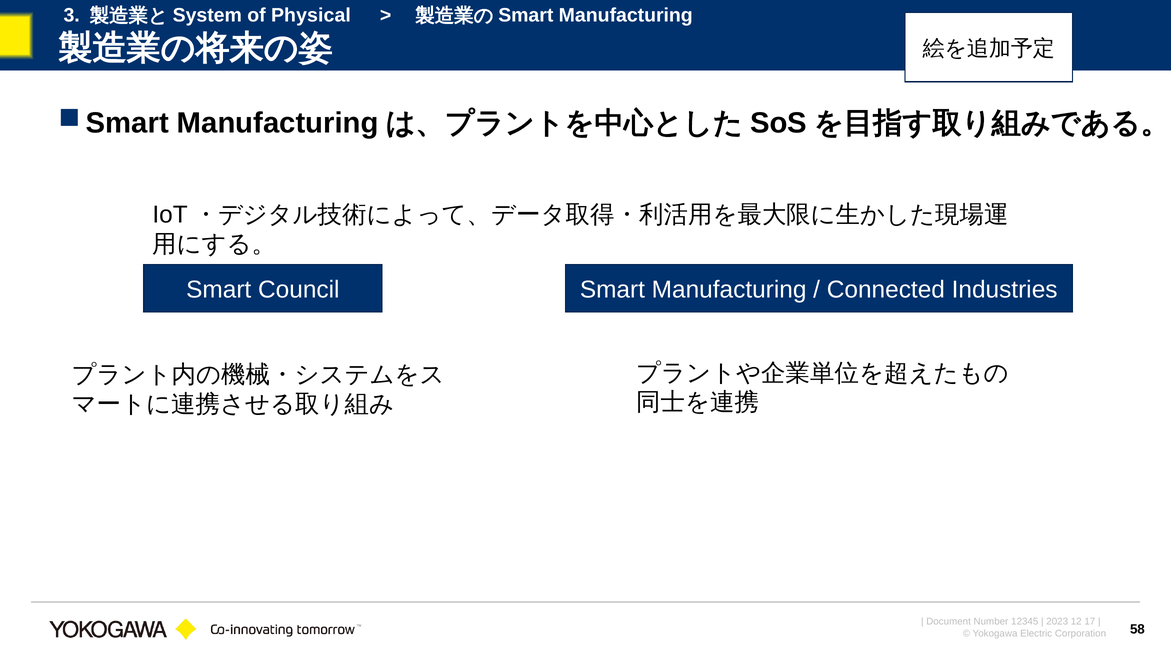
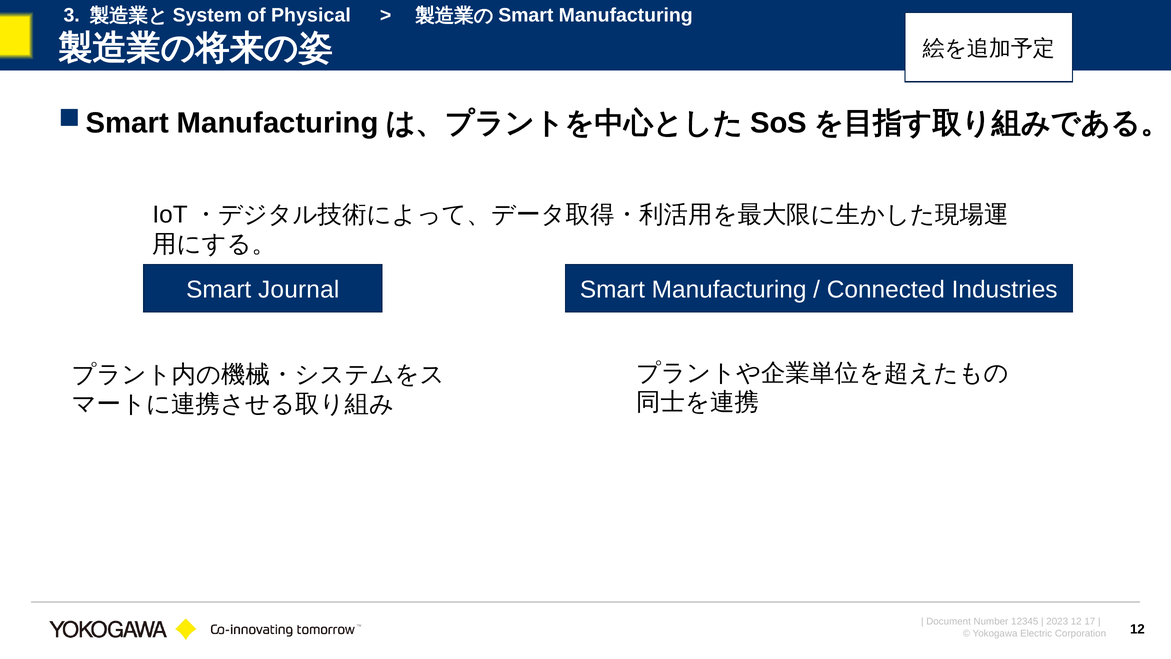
Council: Council -> Journal
58 at (1137, 629): 58 -> 12
